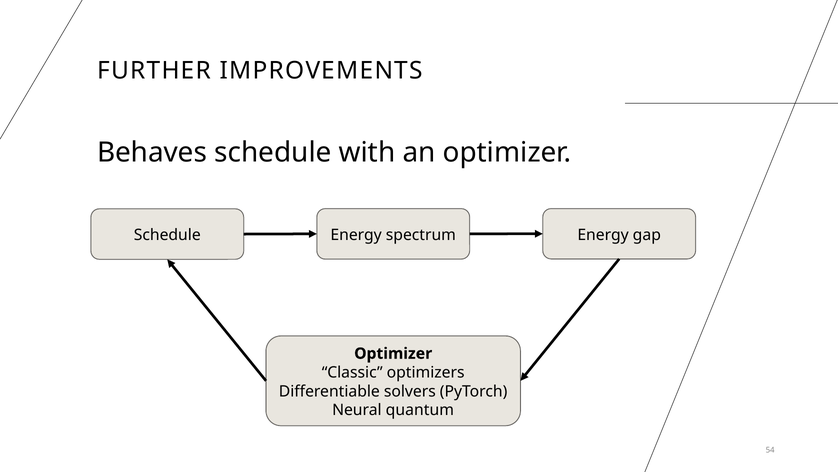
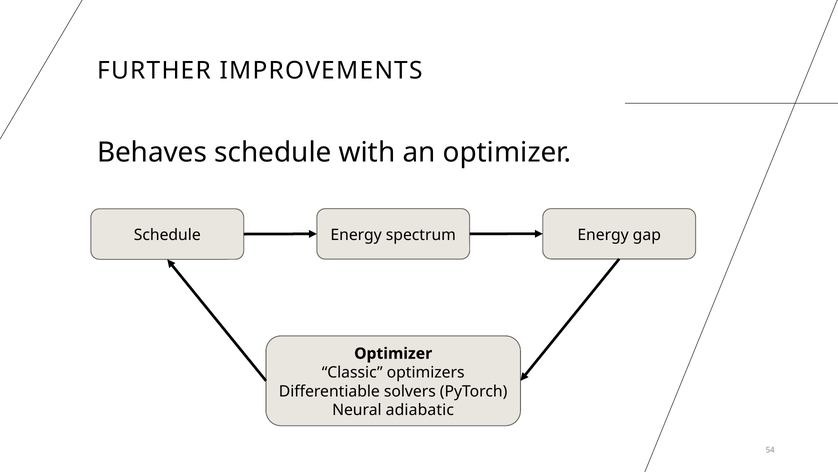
quantum: quantum -> adiabatic
